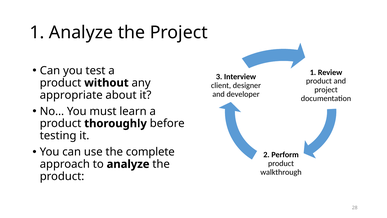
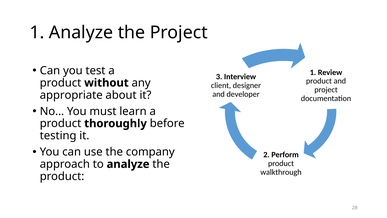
complete: complete -> company
